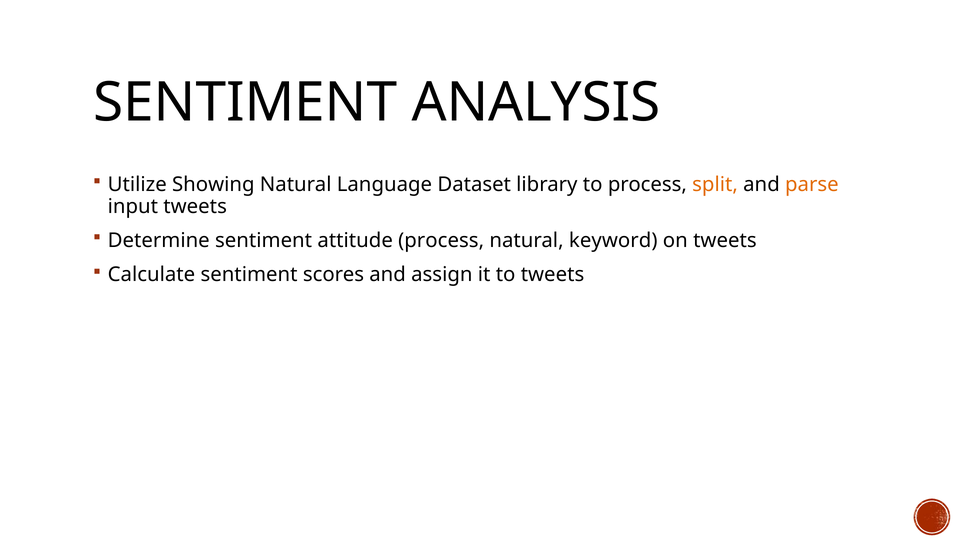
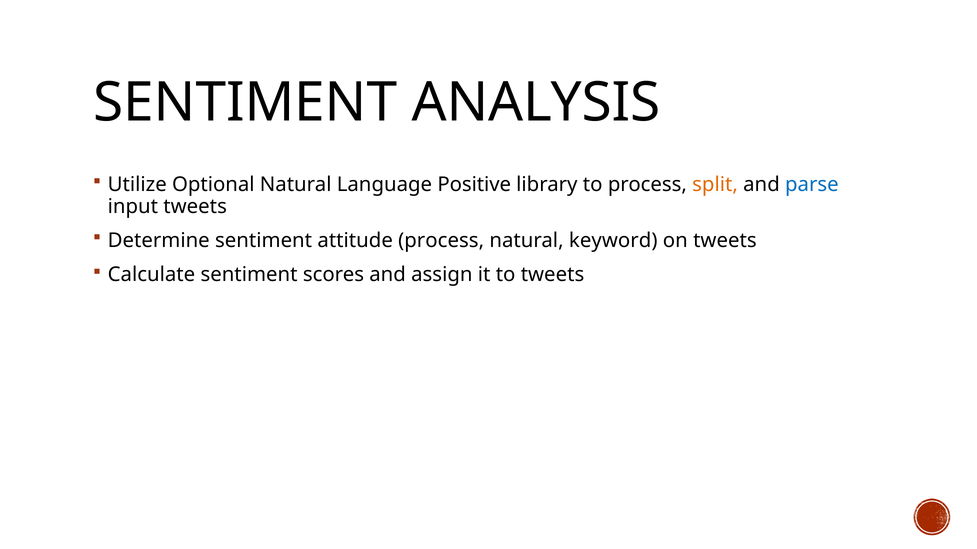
Showing: Showing -> Optional
Dataset: Dataset -> Positive
parse colour: orange -> blue
